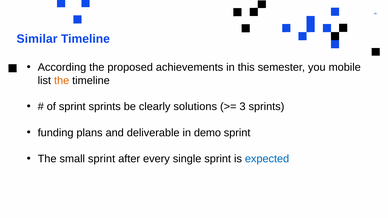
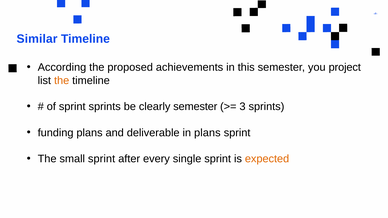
mobile: mobile -> project
clearly solutions: solutions -> semester
in demo: demo -> plans
expected colour: blue -> orange
